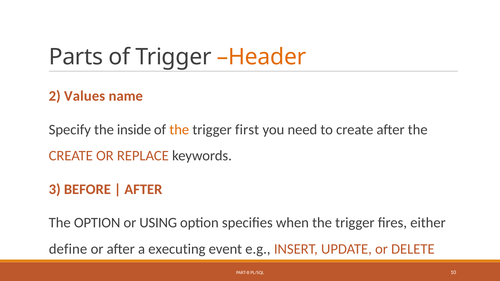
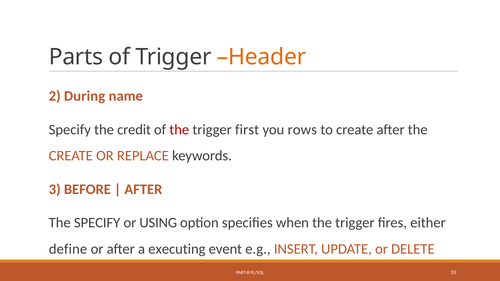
Values: Values -> During
inside: inside -> credit
the at (179, 130) colour: orange -> red
need: need -> rows
The OPTION: OPTION -> SPECIFY
